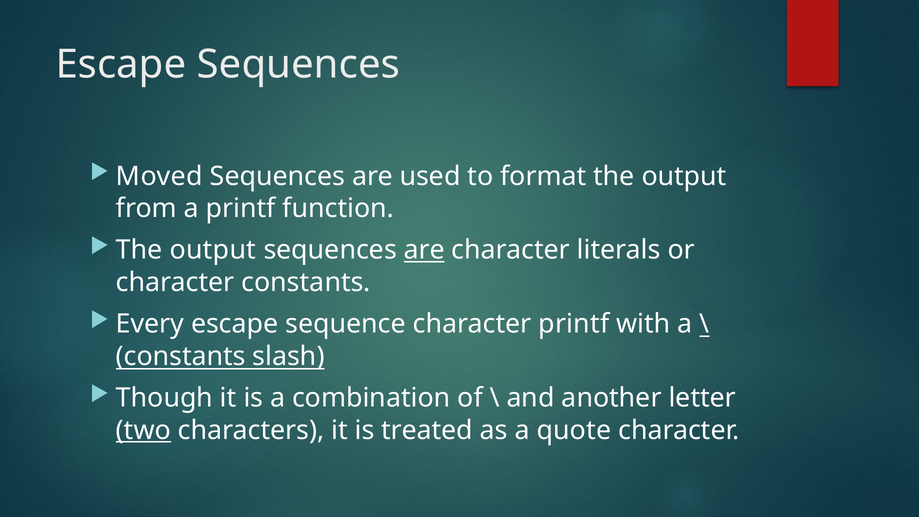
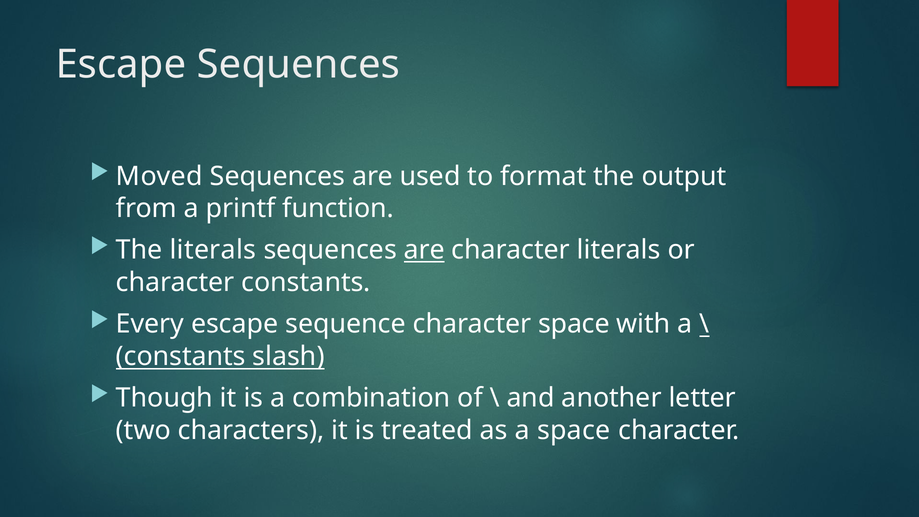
output at (213, 250): output -> literals
character printf: printf -> space
two underline: present -> none
a quote: quote -> space
